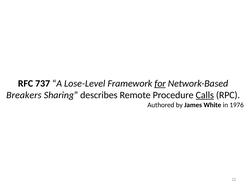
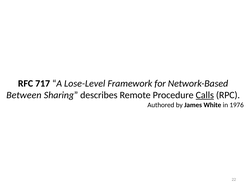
737: 737 -> 717
for underline: present -> none
Breakers: Breakers -> Between
